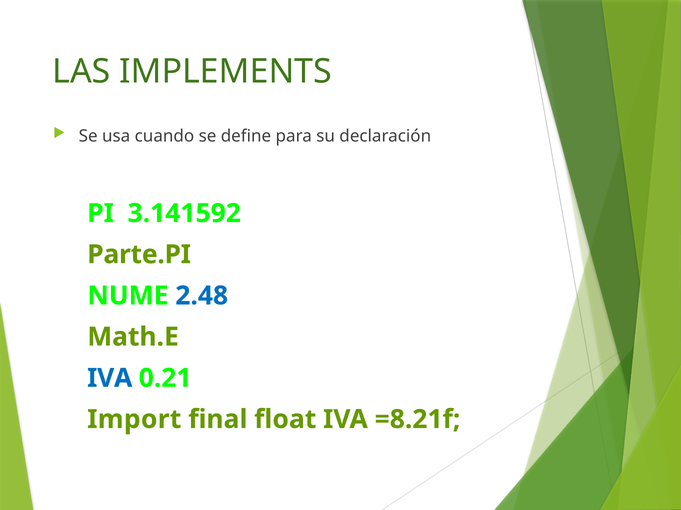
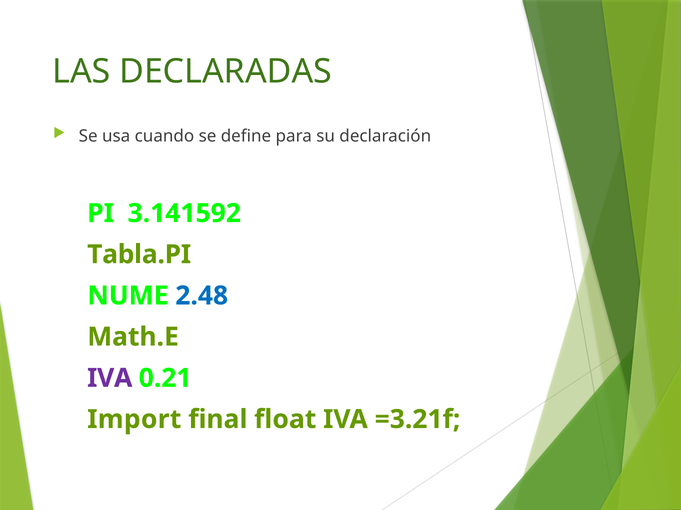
IMPLEMENTS: IMPLEMENTS -> DECLARADAS
Parte.PI: Parte.PI -> Tabla.PI
IVA at (110, 379) colour: blue -> purple
=8.21f: =8.21f -> =3.21f
